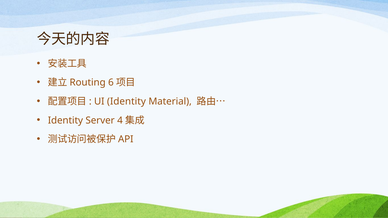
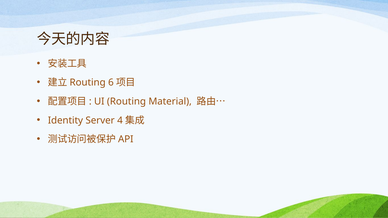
UI Identity: Identity -> Routing
